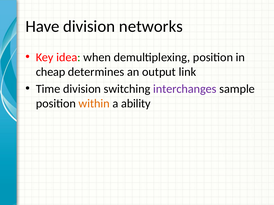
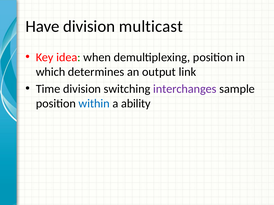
networks: networks -> multicast
cheap: cheap -> which
within colour: orange -> blue
